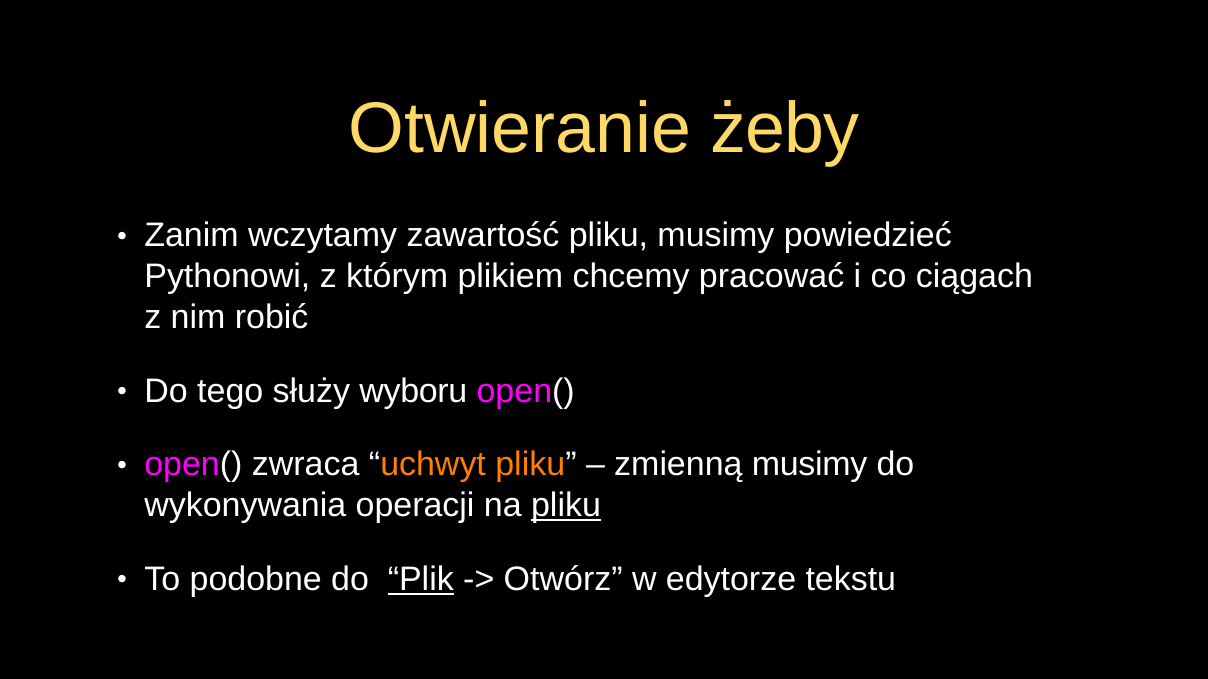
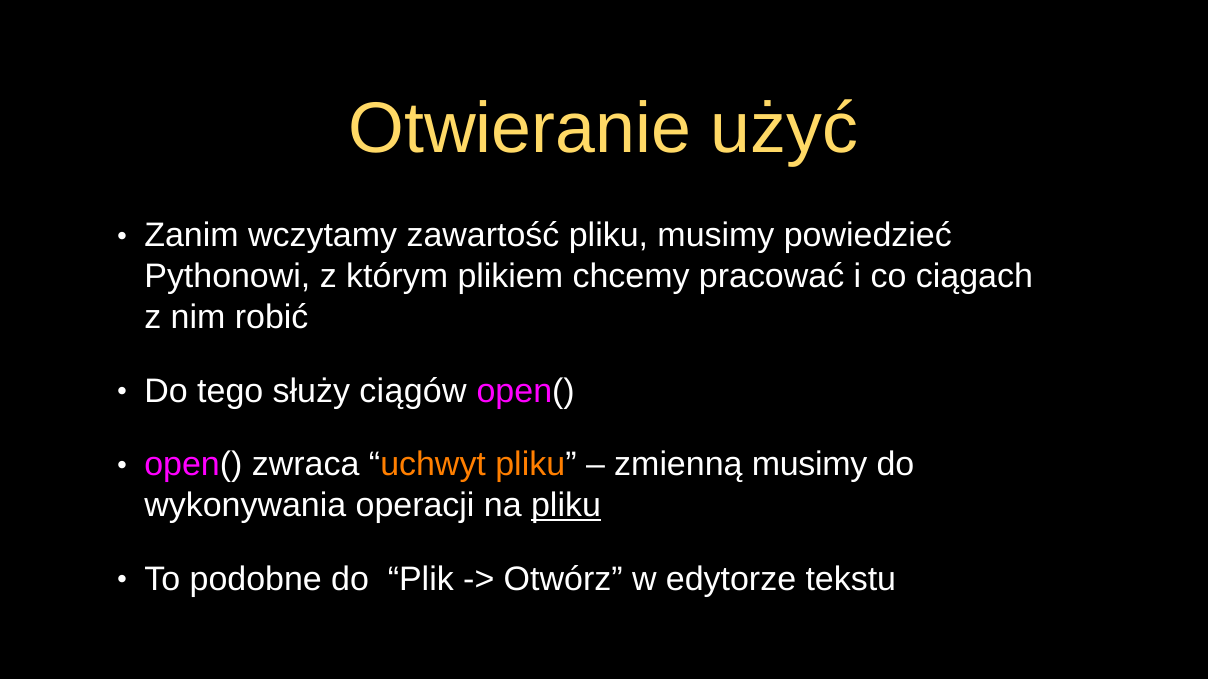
żeby: żeby -> użyć
wyboru: wyboru -> ciągów
Plik underline: present -> none
